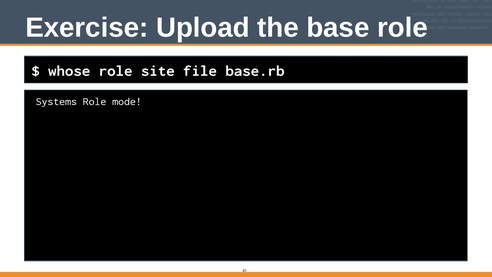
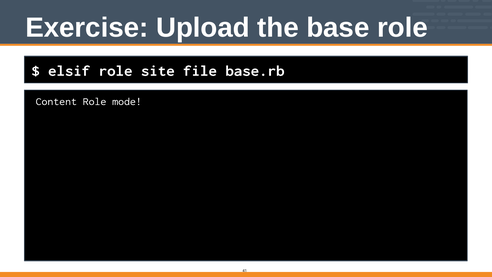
whose: whose -> elsif
Systems: Systems -> Content
